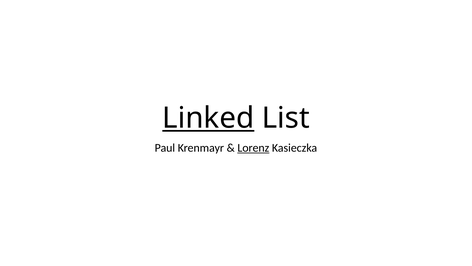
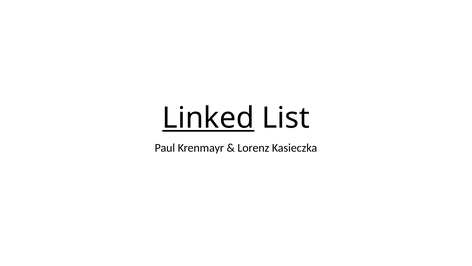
Lorenz underline: present -> none
